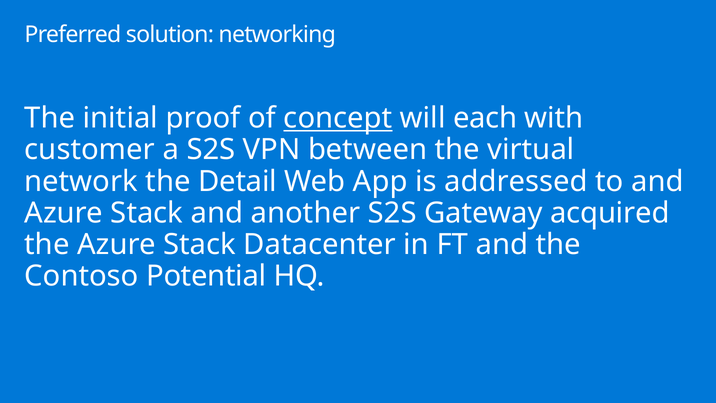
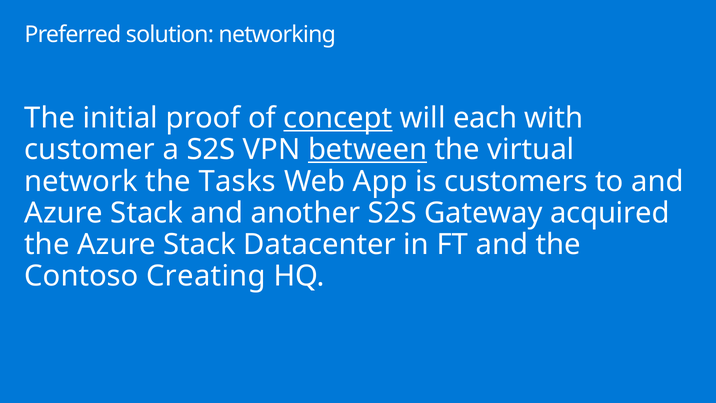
between underline: none -> present
Detail: Detail -> Tasks
addressed: addressed -> customers
Potential: Potential -> Creating
